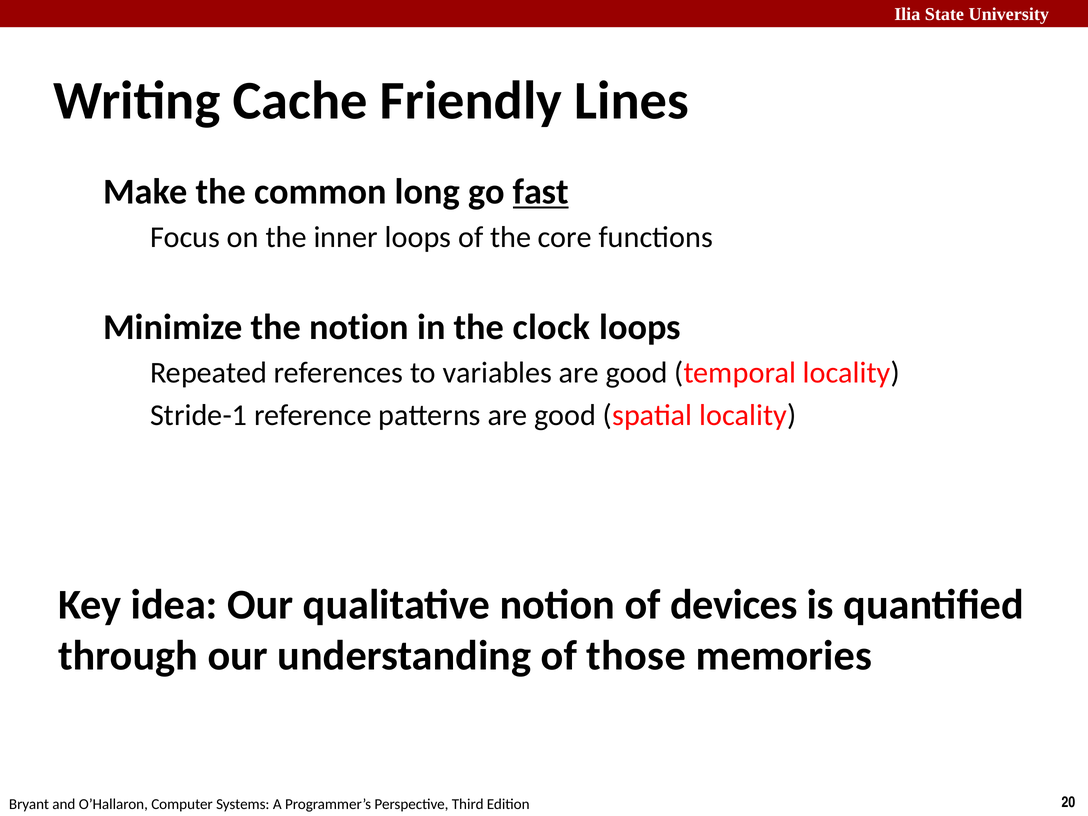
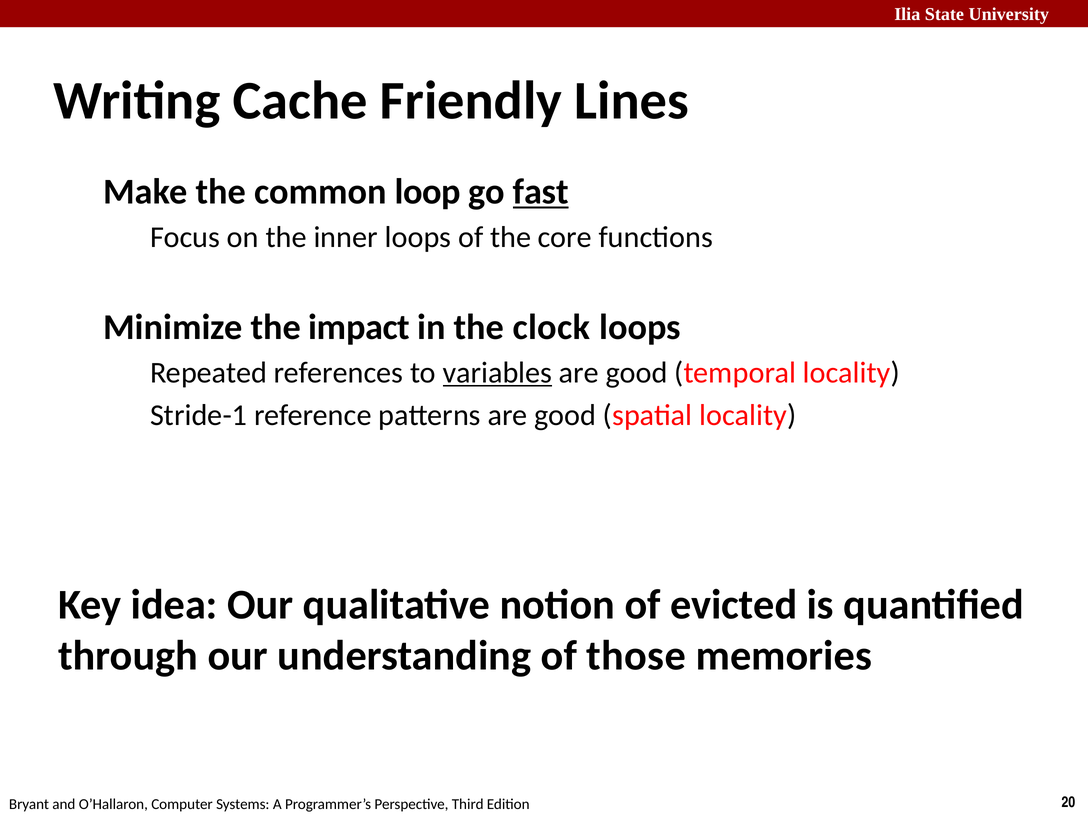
long: long -> loop
the notion: notion -> impact
variables underline: none -> present
devices: devices -> evicted
